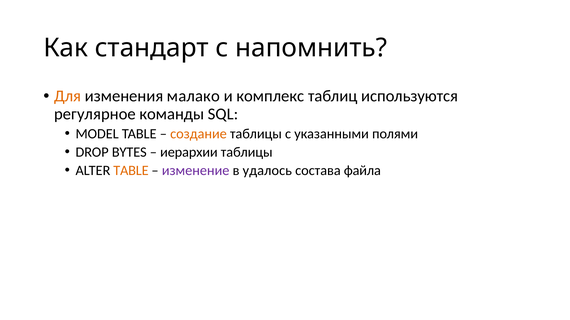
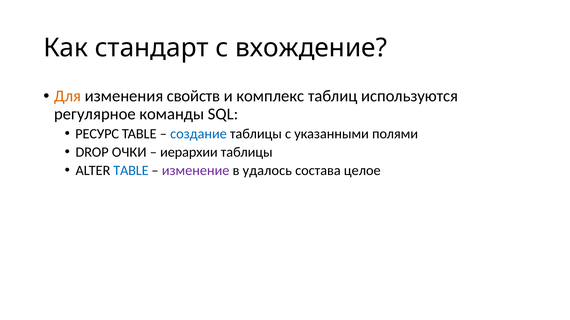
напомнить: напомнить -> вхождение
малако: малако -> свойств
MODEL: MODEL -> РЕСУРС
создание colour: orange -> blue
BYTES: BYTES -> ОЧКИ
TABLE at (131, 171) colour: orange -> blue
файла: файла -> целое
